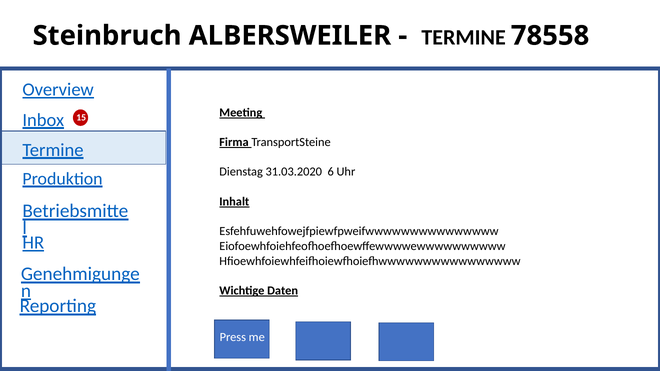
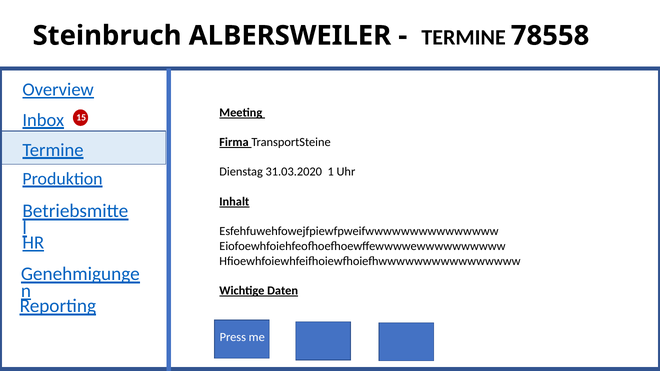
6: 6 -> 1
